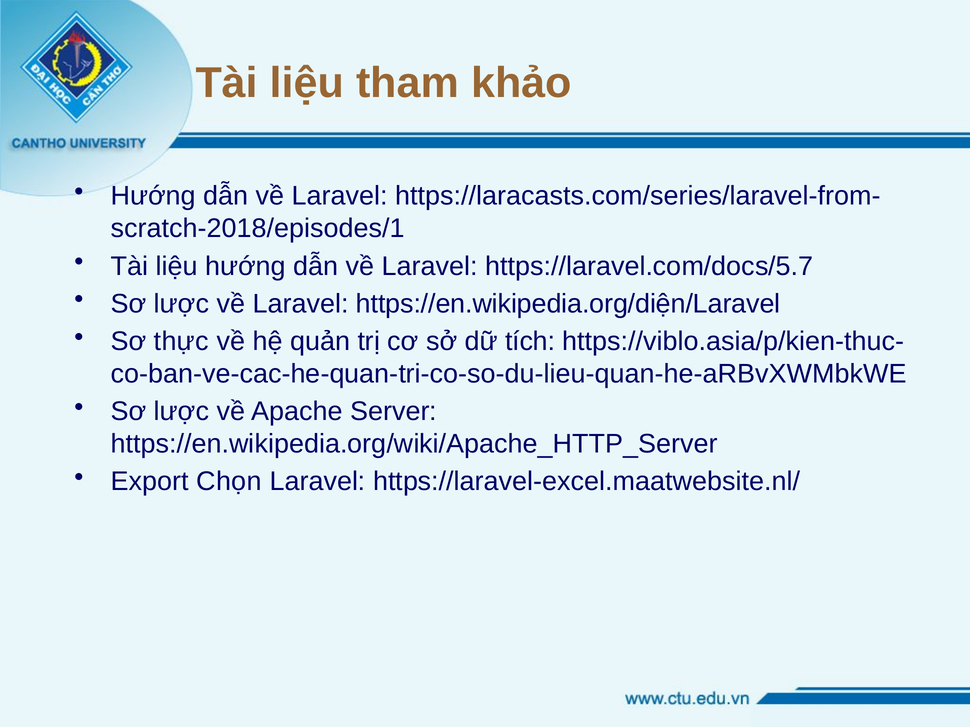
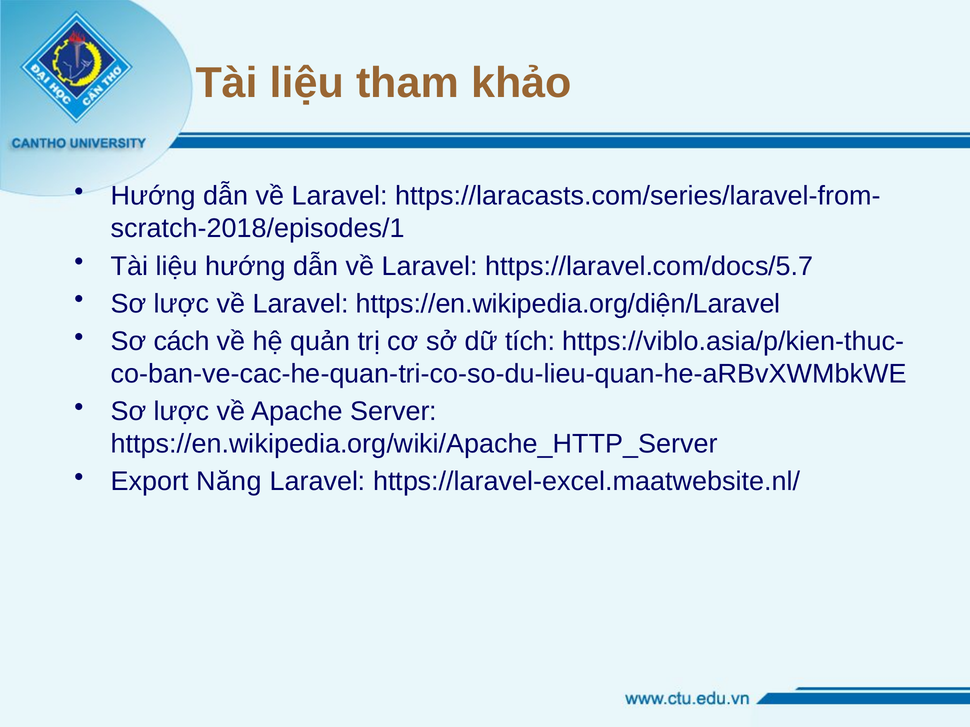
thực: thực -> cách
Chọn: Chọn -> Năng
